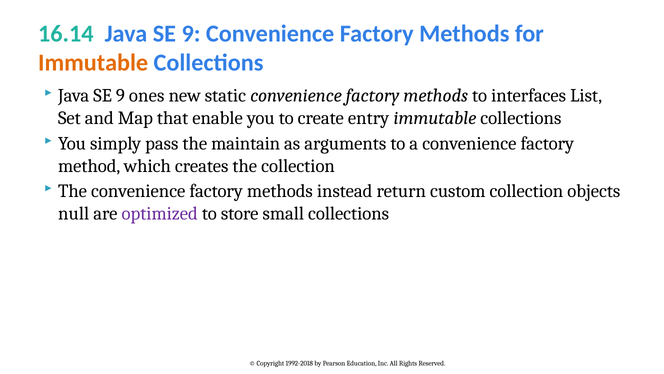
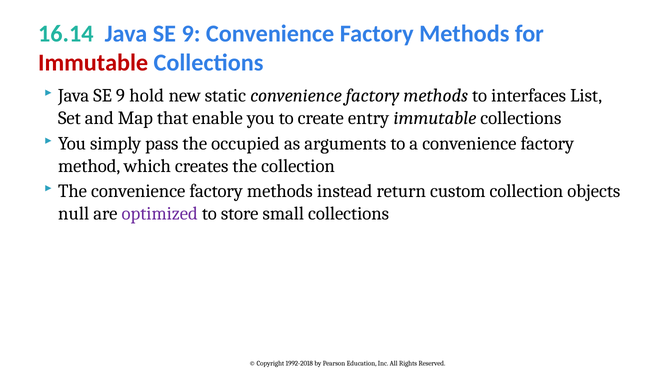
Immutable at (93, 63) colour: orange -> red
ones: ones -> hold
maintain: maintain -> occupied
